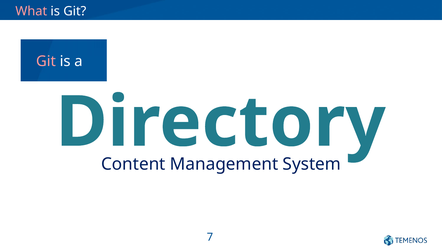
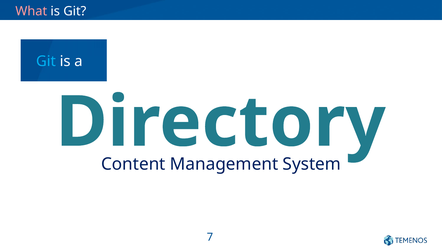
Git at (46, 61) colour: pink -> light blue
